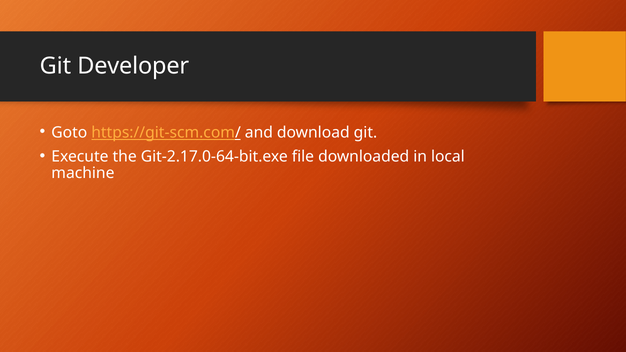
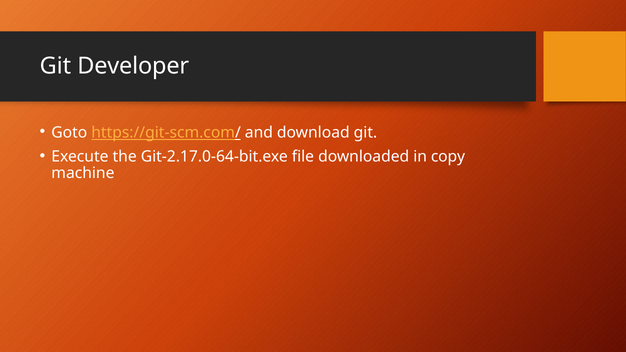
local: local -> copy
